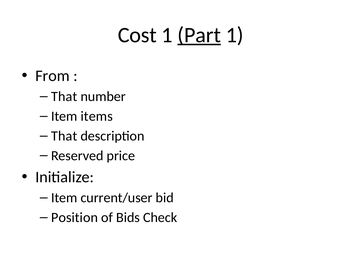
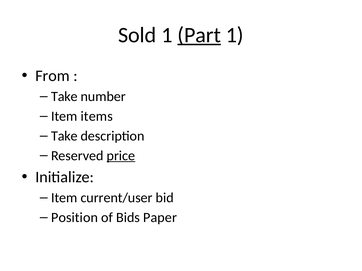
Cost: Cost -> Sold
That at (64, 97): That -> Take
That at (64, 136): That -> Take
price underline: none -> present
Check: Check -> Paper
